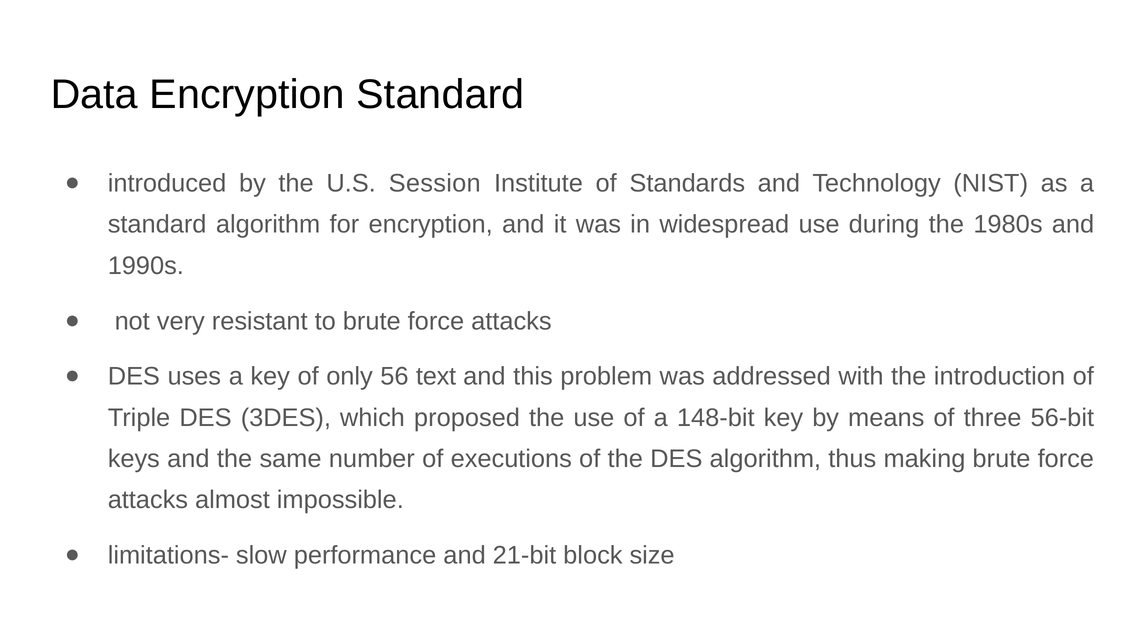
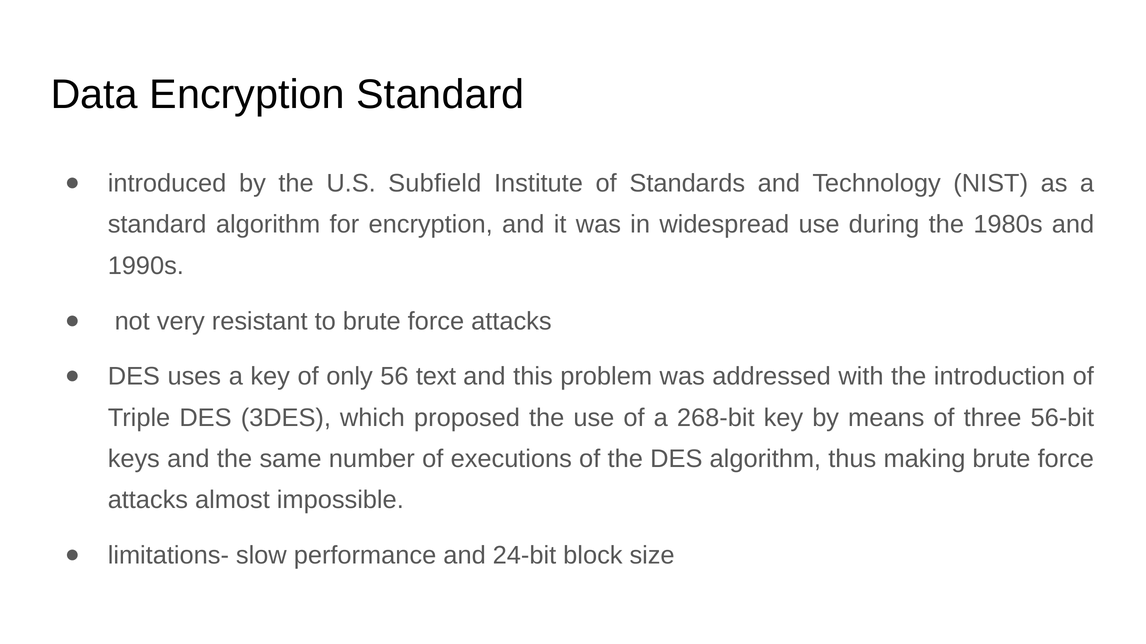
Session: Session -> Subfield
148-bit: 148-bit -> 268-bit
21-bit: 21-bit -> 24-bit
